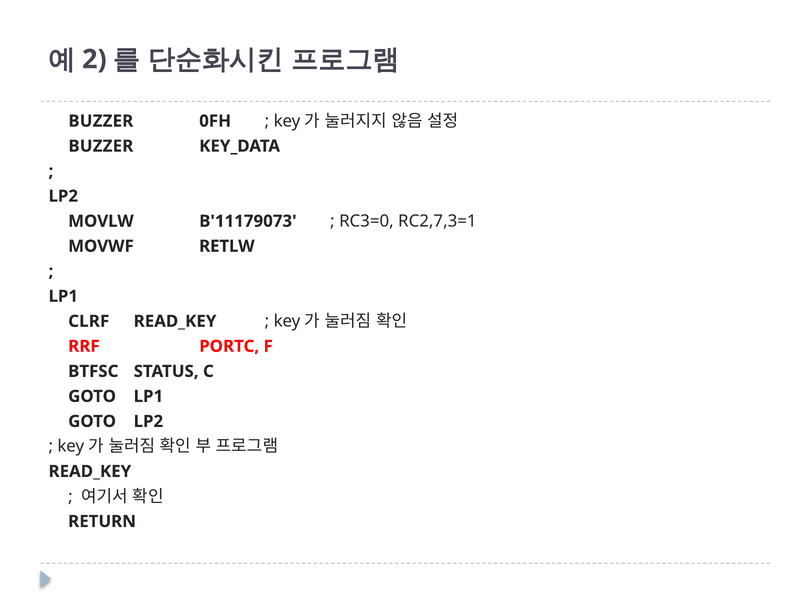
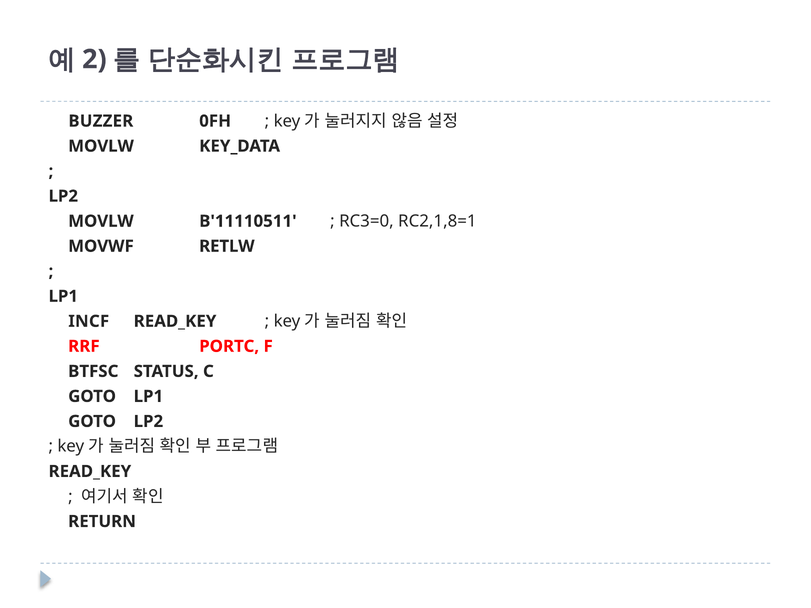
BUZZER at (101, 146): BUZZER -> MOVLW
B'11179073: B'11179073 -> B'11110511
RC2,7,3=1: RC2,7,3=1 -> RC2,1,8=1
CLRF: CLRF -> INCF
